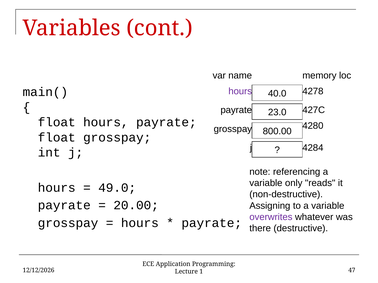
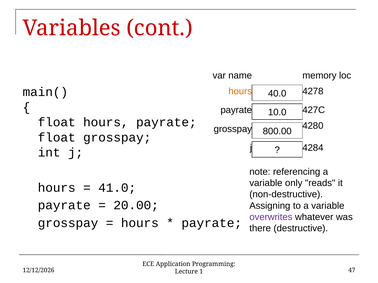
hours at (240, 91) colour: purple -> orange
23.0: 23.0 -> 10.0
49.0: 49.0 -> 41.0
